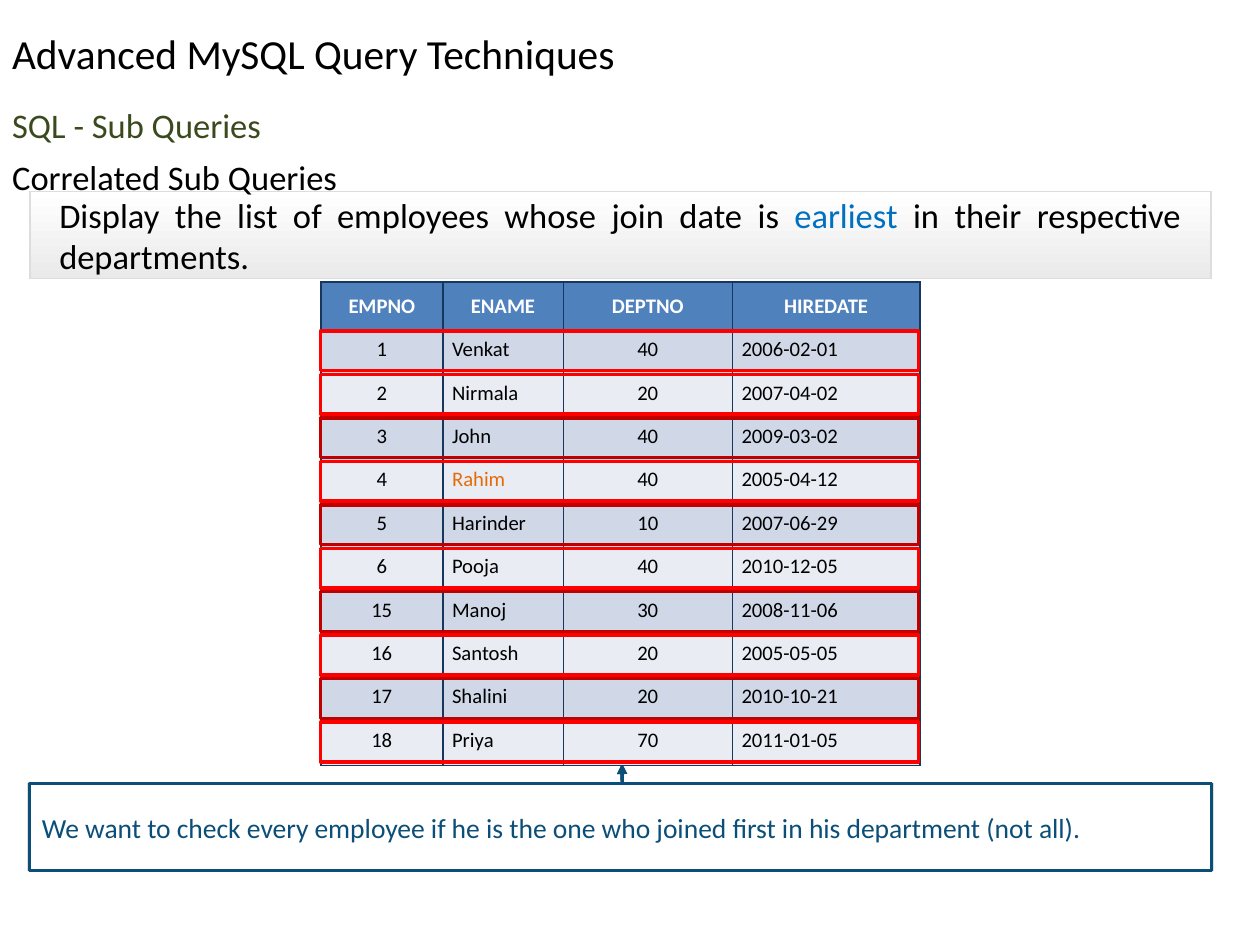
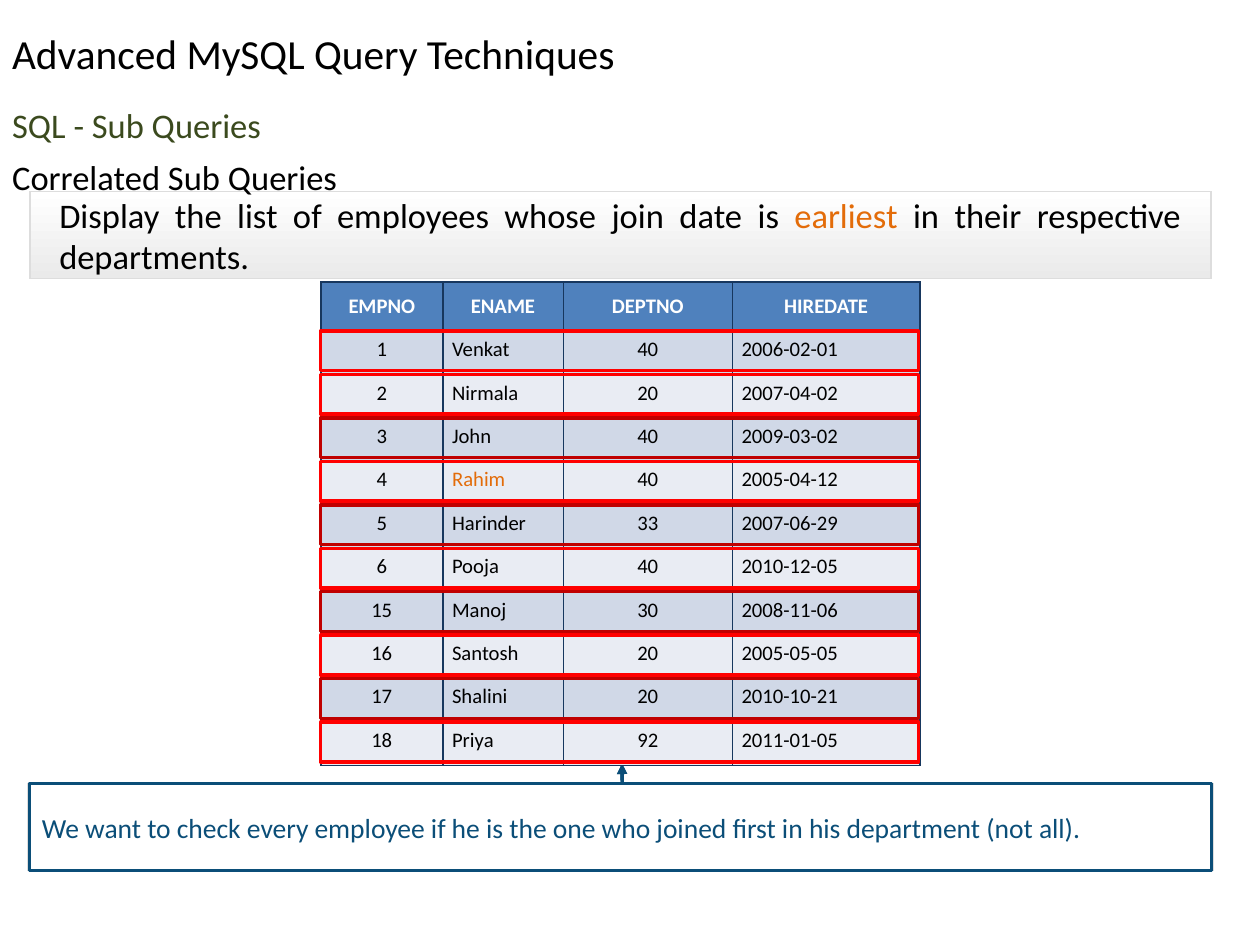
earliest colour: blue -> orange
10: 10 -> 33
70: 70 -> 92
